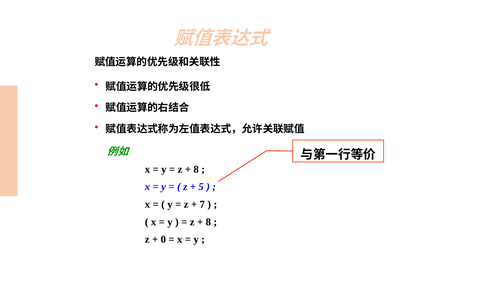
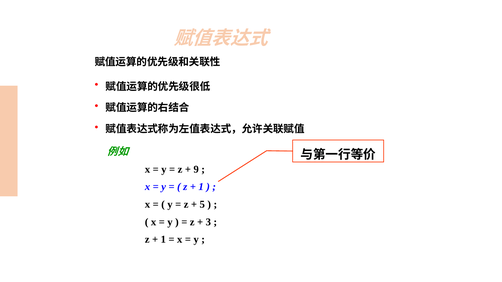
8 at (196, 169): 8 -> 9
5 at (201, 187): 5 -> 1
7: 7 -> 5
8 at (208, 222): 8 -> 3
0 at (163, 240): 0 -> 1
